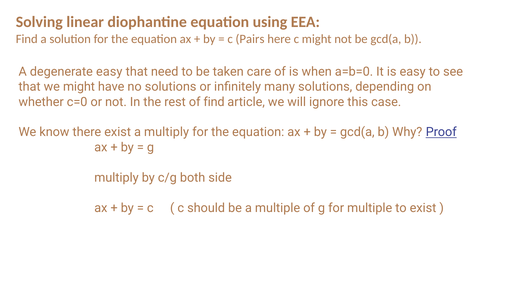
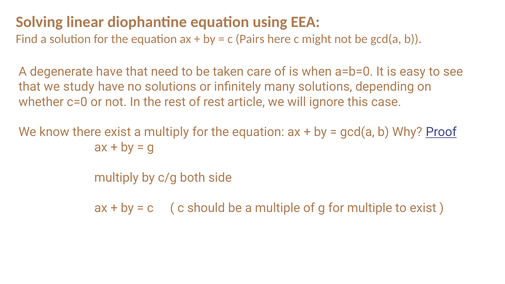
degenerate easy: easy -> have
we might: might -> study
of find: find -> rest
